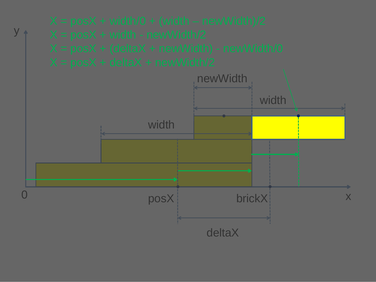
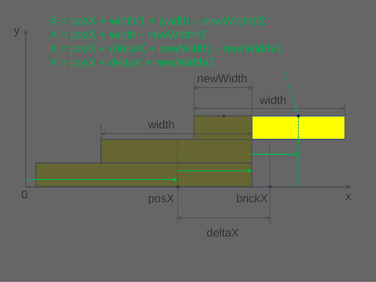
width/0: width/0 -> width/1
newWidth/0: newWidth/0 -> newWidth/1
